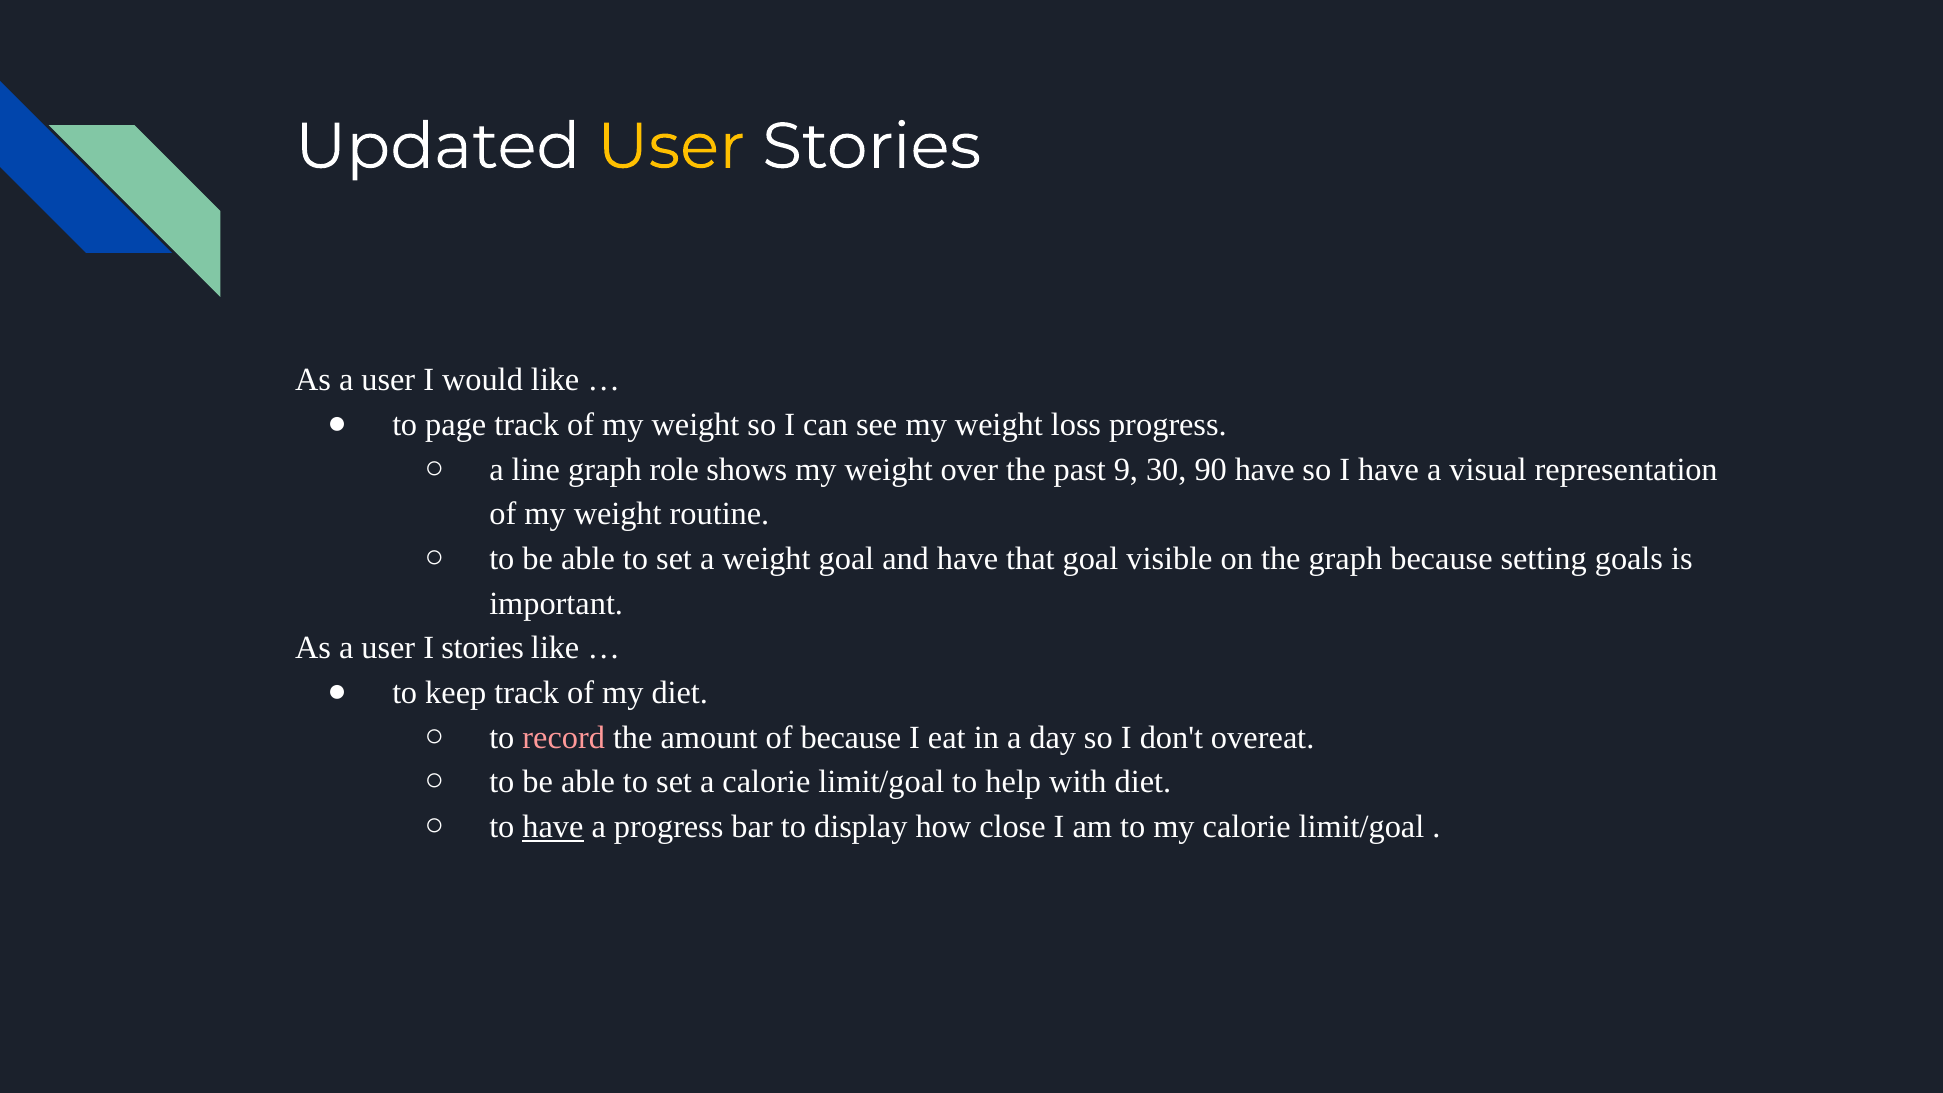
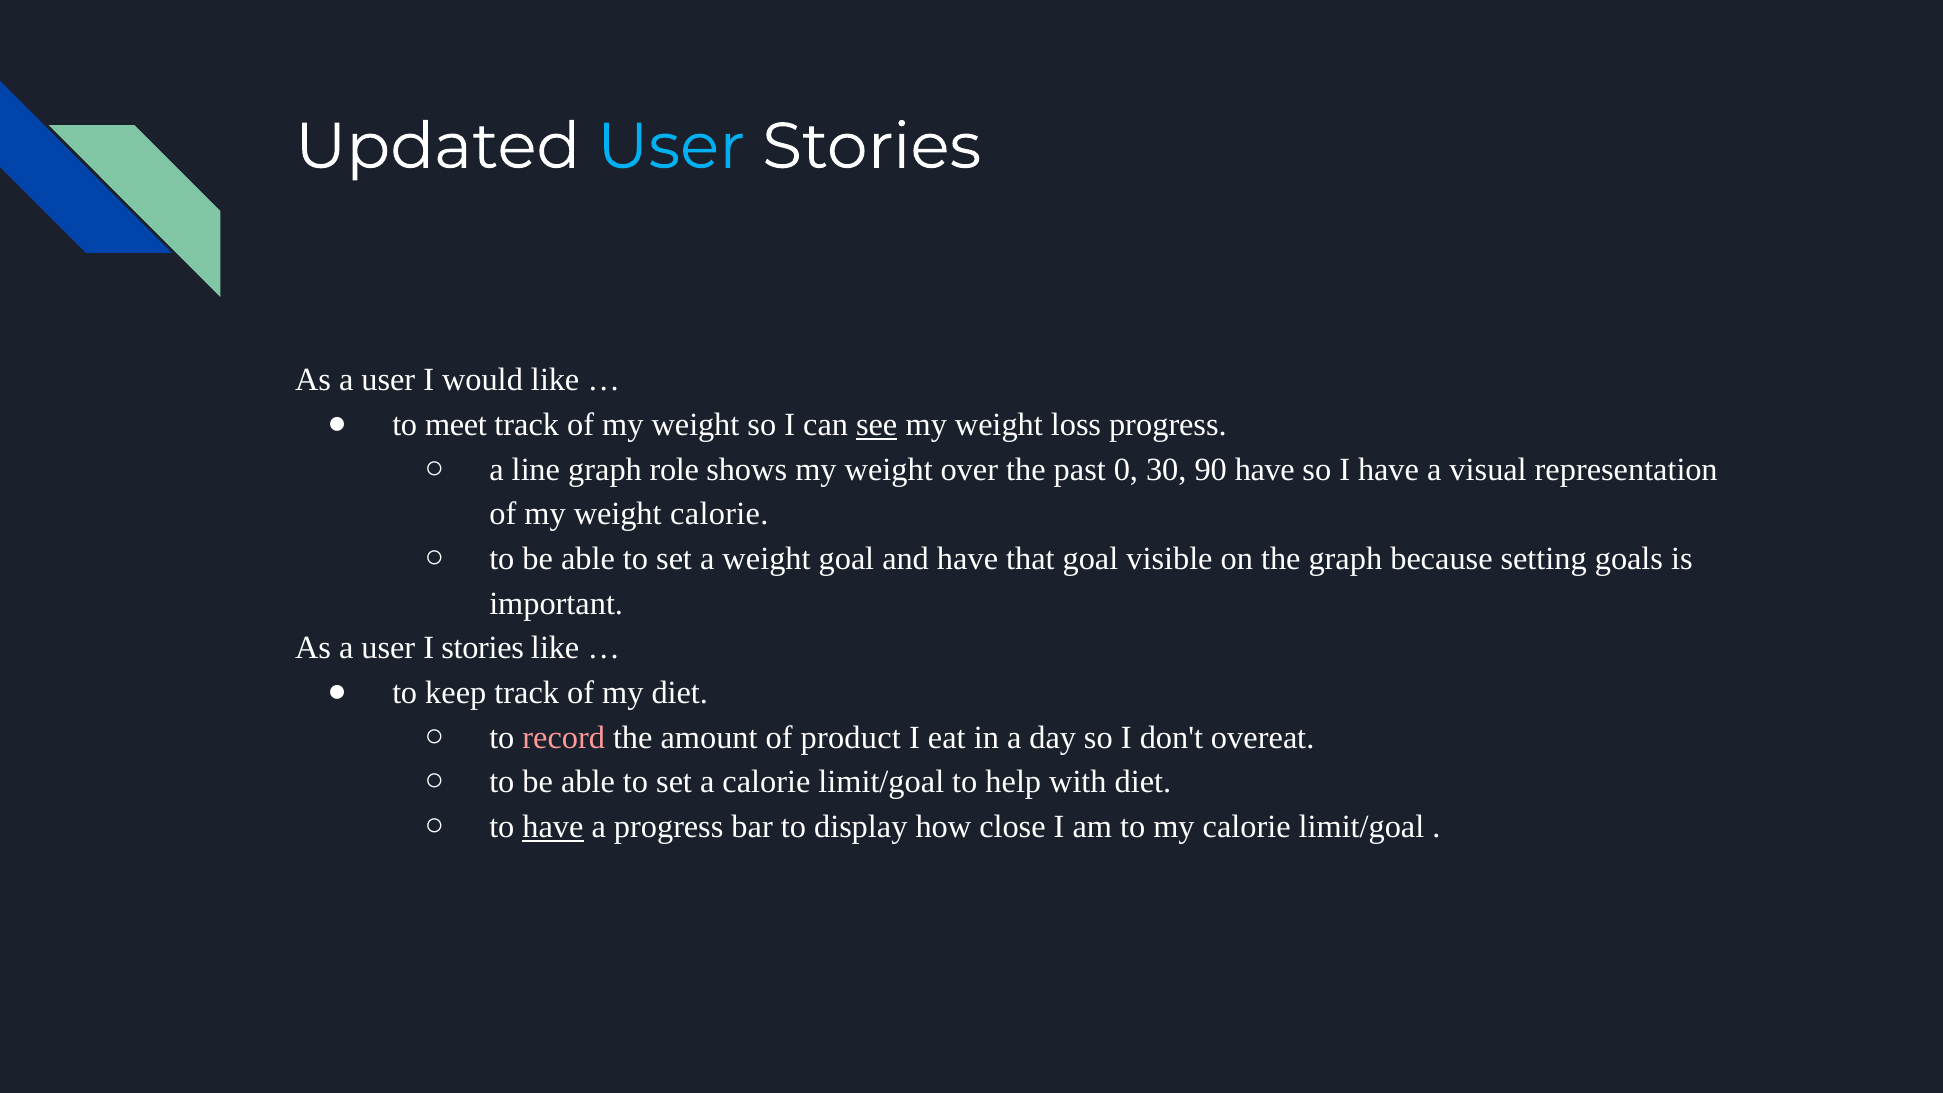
User at (671, 147) colour: yellow -> light blue
page: page -> meet
see underline: none -> present
9: 9 -> 0
weight routine: routine -> calorie
of because: because -> product
